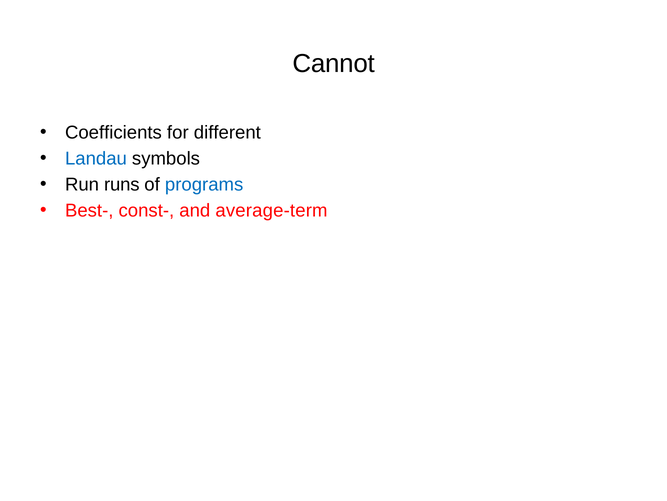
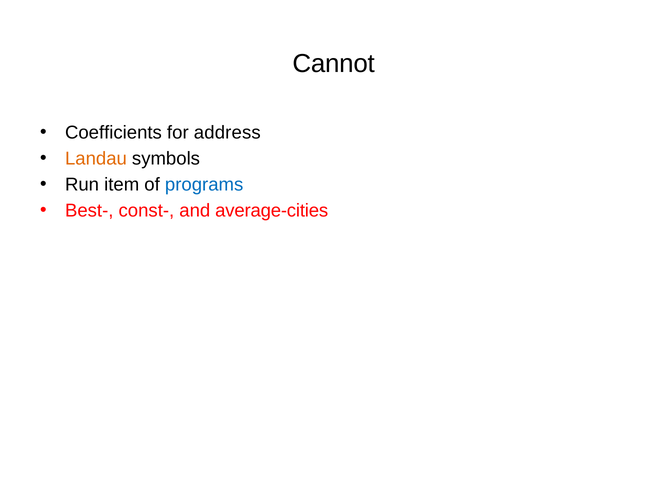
different: different -> address
Landau colour: blue -> orange
runs: runs -> item
average-term: average-term -> average-cities
